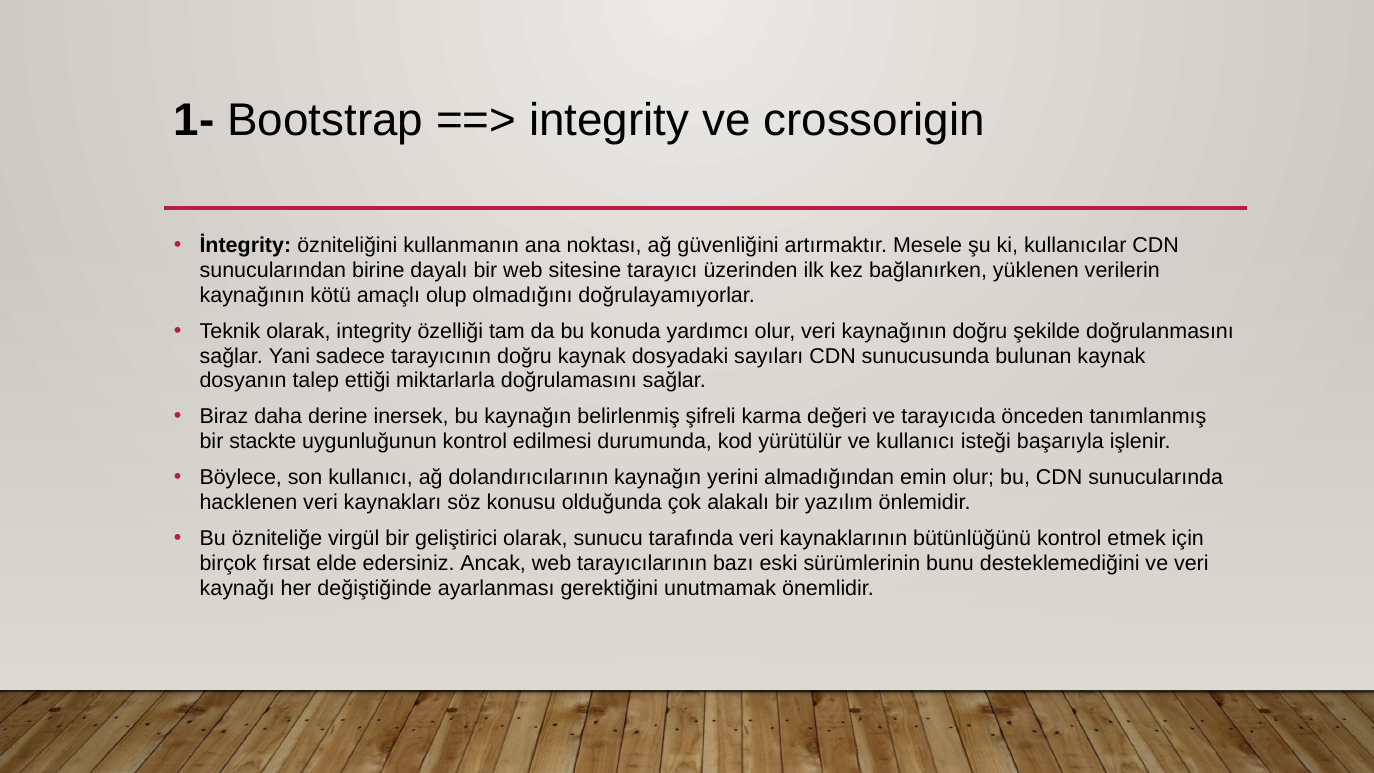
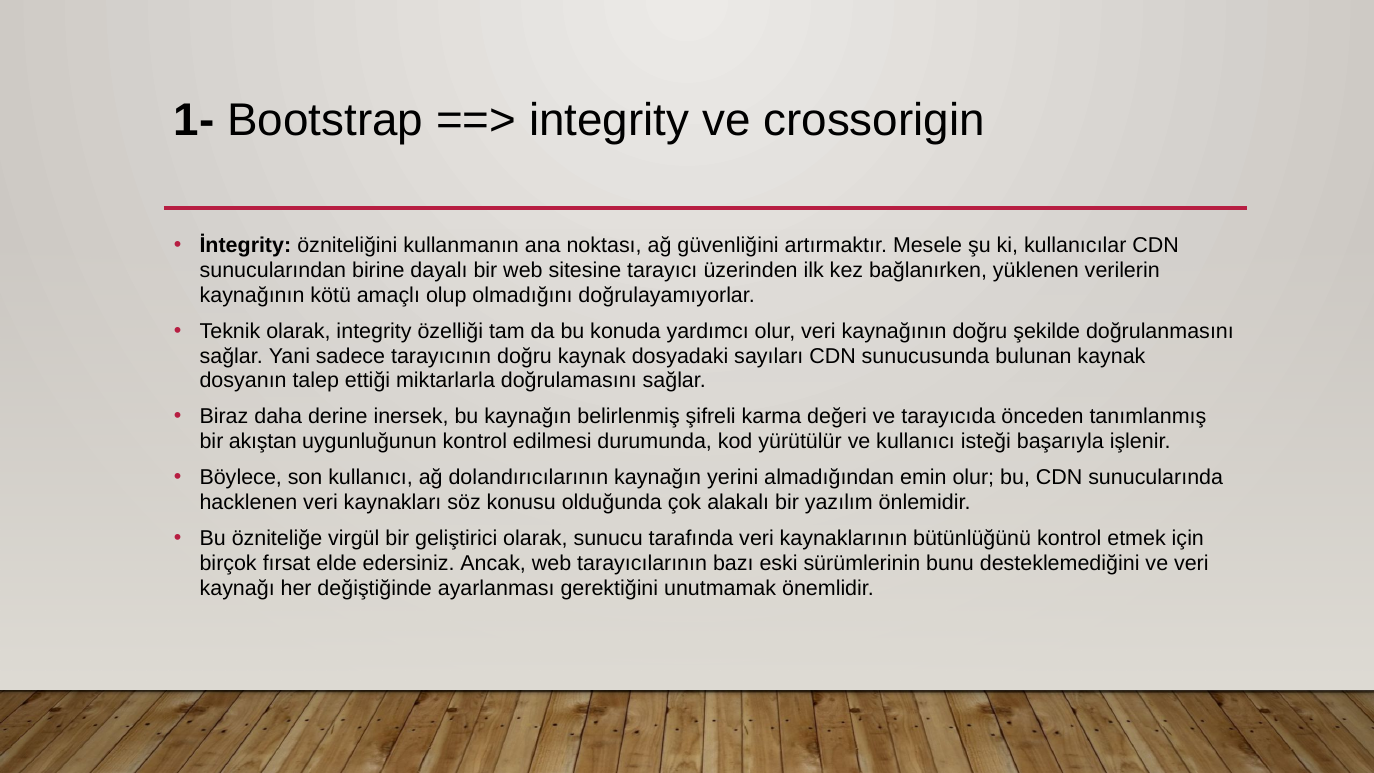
stackte: stackte -> akıştan
